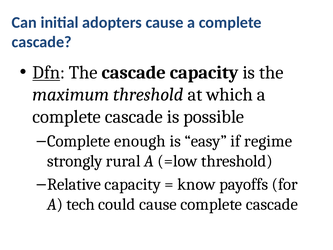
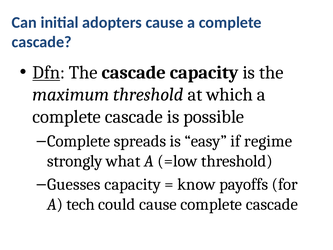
enough: enough -> spreads
rural: rural -> what
Relative: Relative -> Guesses
